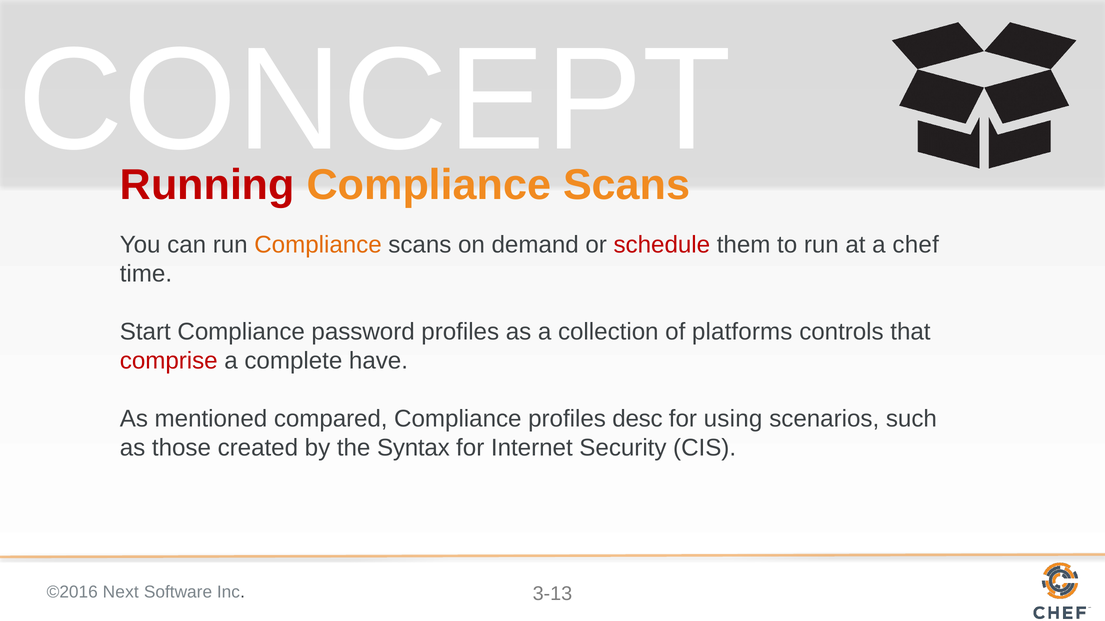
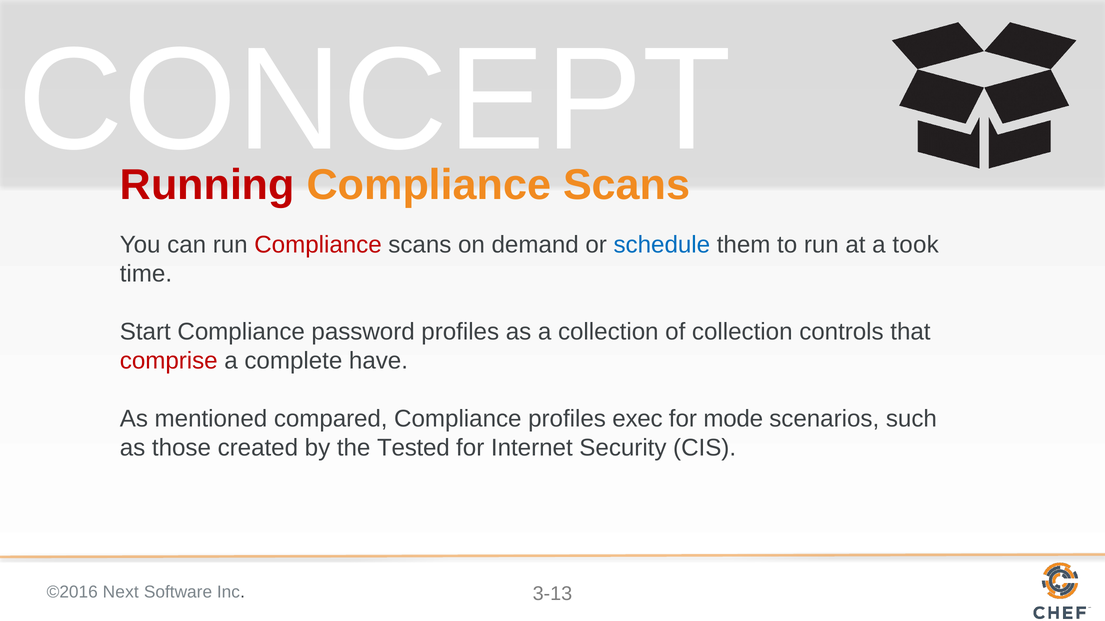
Compliance at (318, 245) colour: orange -> red
schedule colour: red -> blue
chef: chef -> took
of platforms: platforms -> collection
desc: desc -> exec
using: using -> mode
Syntax: Syntax -> Tested
